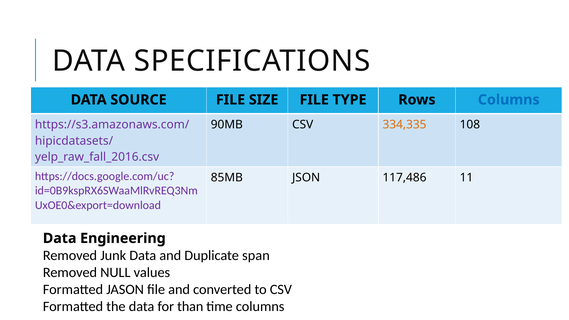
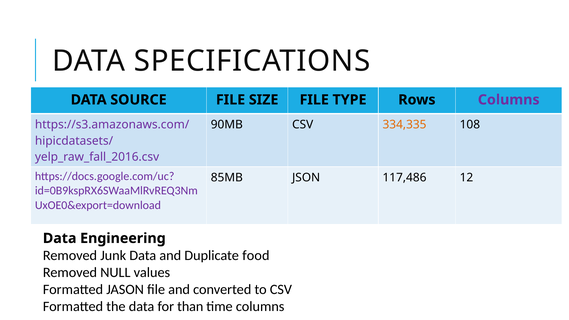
Columns at (509, 100) colour: blue -> purple
11: 11 -> 12
span: span -> food
